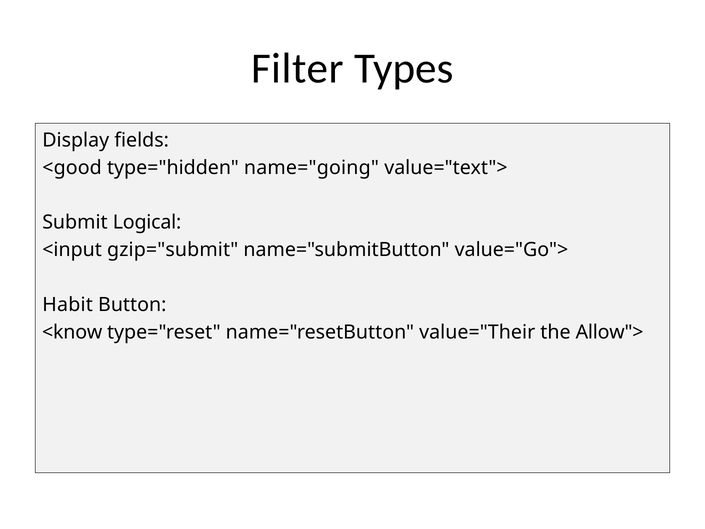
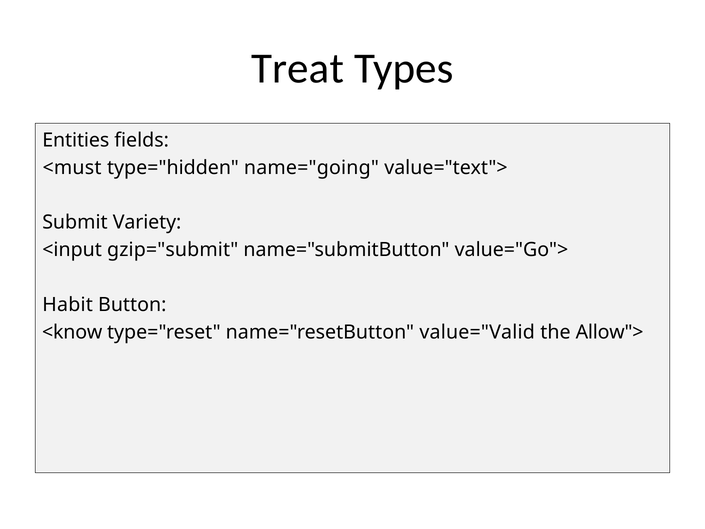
Filter: Filter -> Treat
Display: Display -> Entities
<good: <good -> <must
Logical: Logical -> Variety
value="Their: value="Their -> value="Valid
